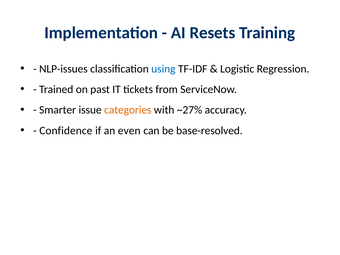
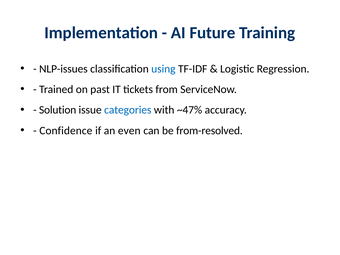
Resets: Resets -> Future
Smarter: Smarter -> Solution
categories colour: orange -> blue
~27%: ~27% -> ~47%
base-resolved: base-resolved -> from-resolved
